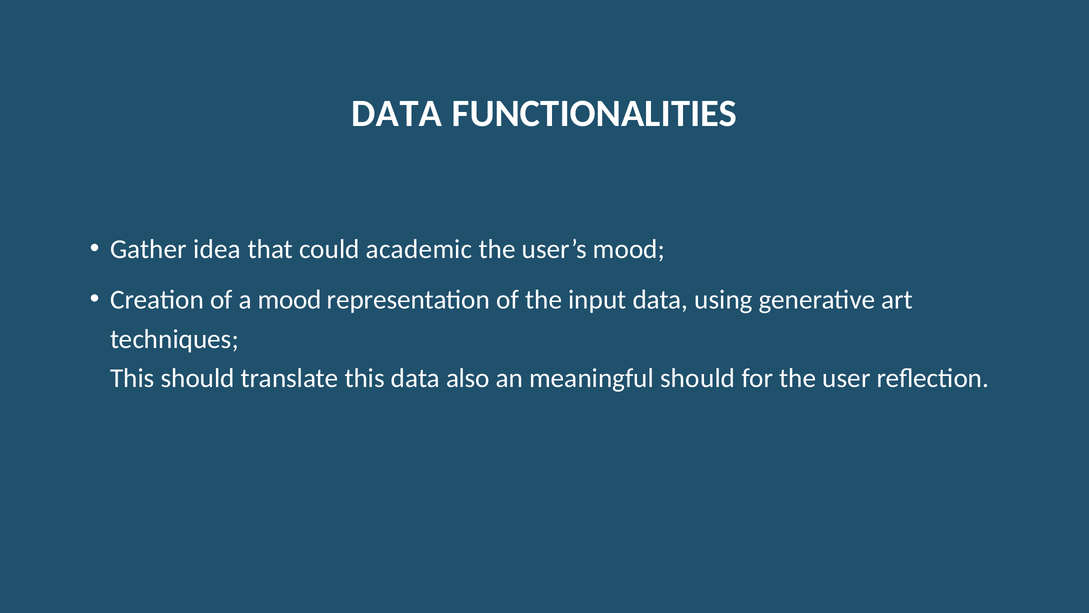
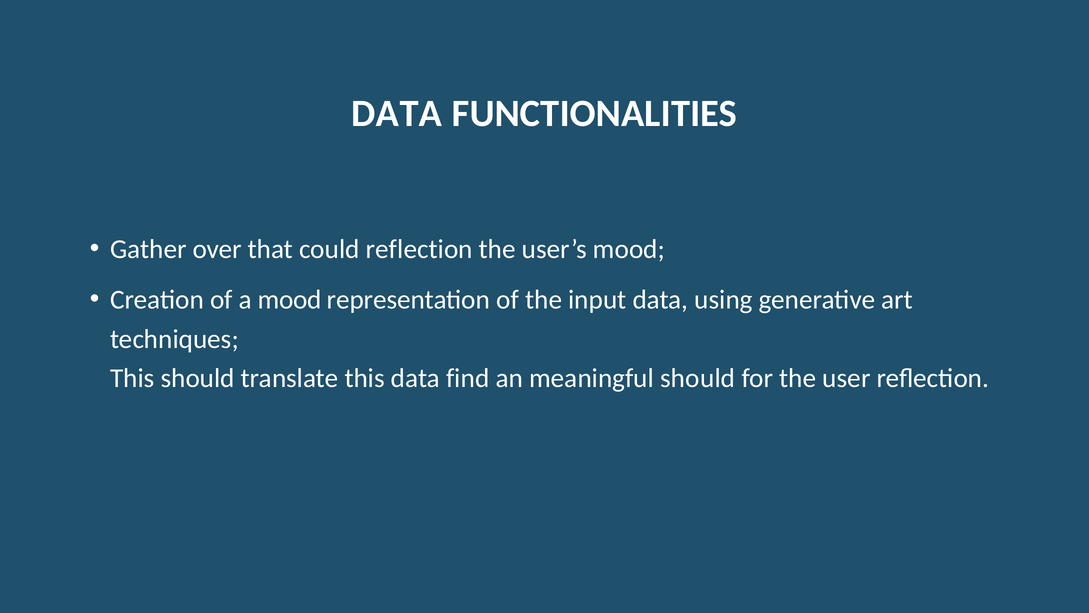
idea: idea -> over
could academic: academic -> reflection
also: also -> find
